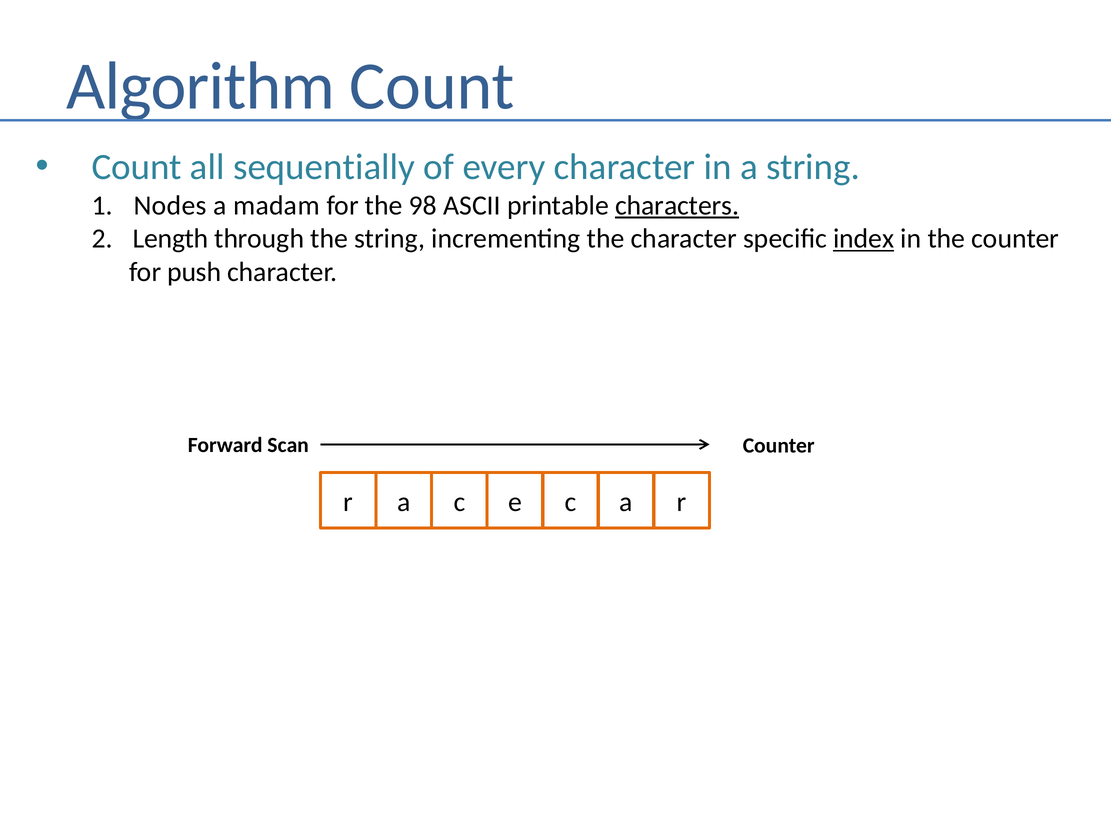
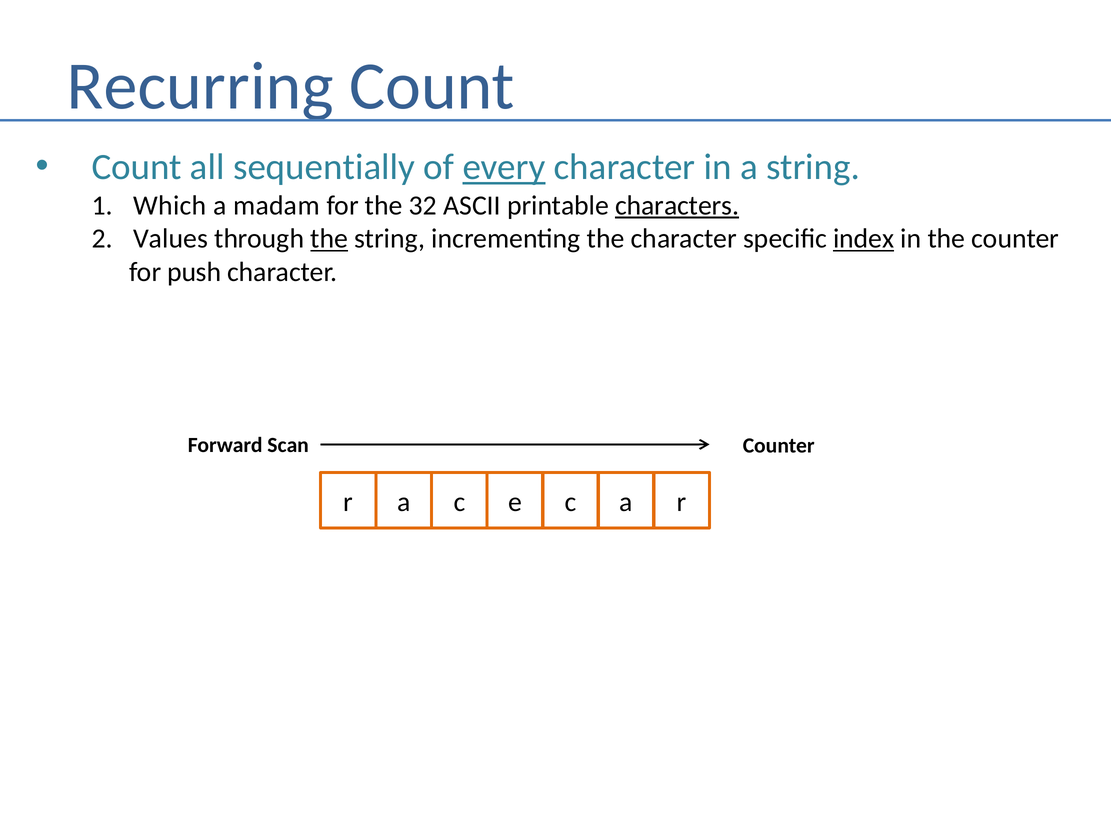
Algorithm: Algorithm -> Recurring
every underline: none -> present
Nodes: Nodes -> Which
98: 98 -> 32
Length: Length -> Values
the at (329, 239) underline: none -> present
